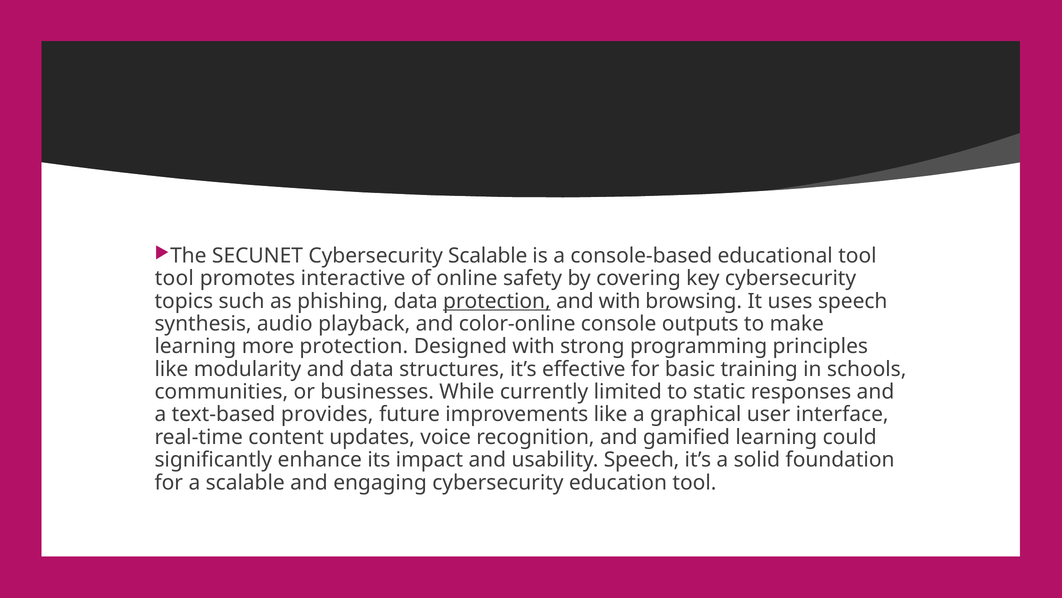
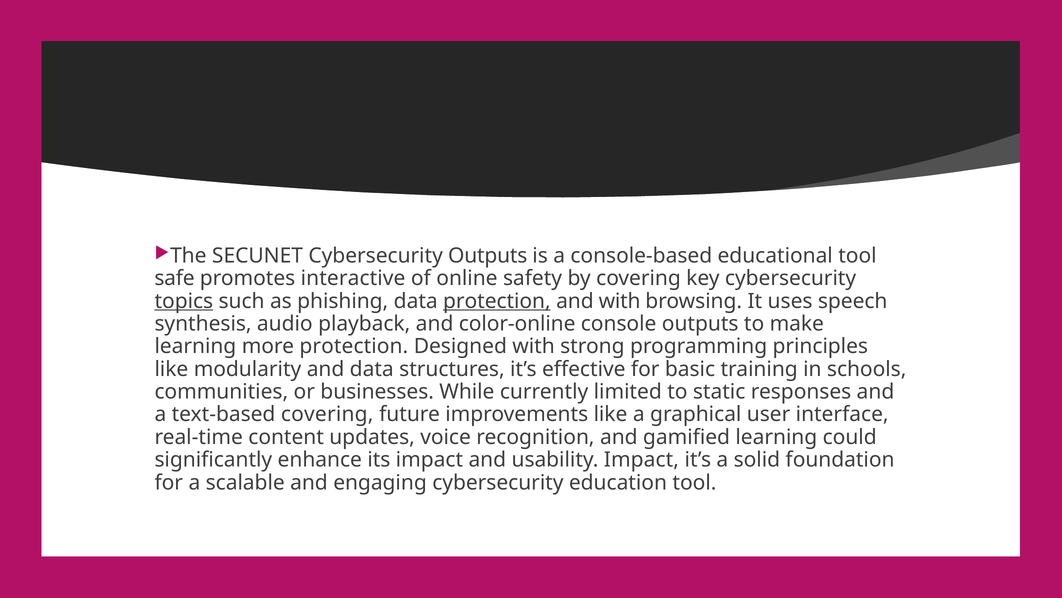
Cybersecurity Scalable: Scalable -> Outputs
tool at (174, 278): tool -> safe
topics underline: none -> present
text-based provides: provides -> covering
usability Speech: Speech -> Impact
